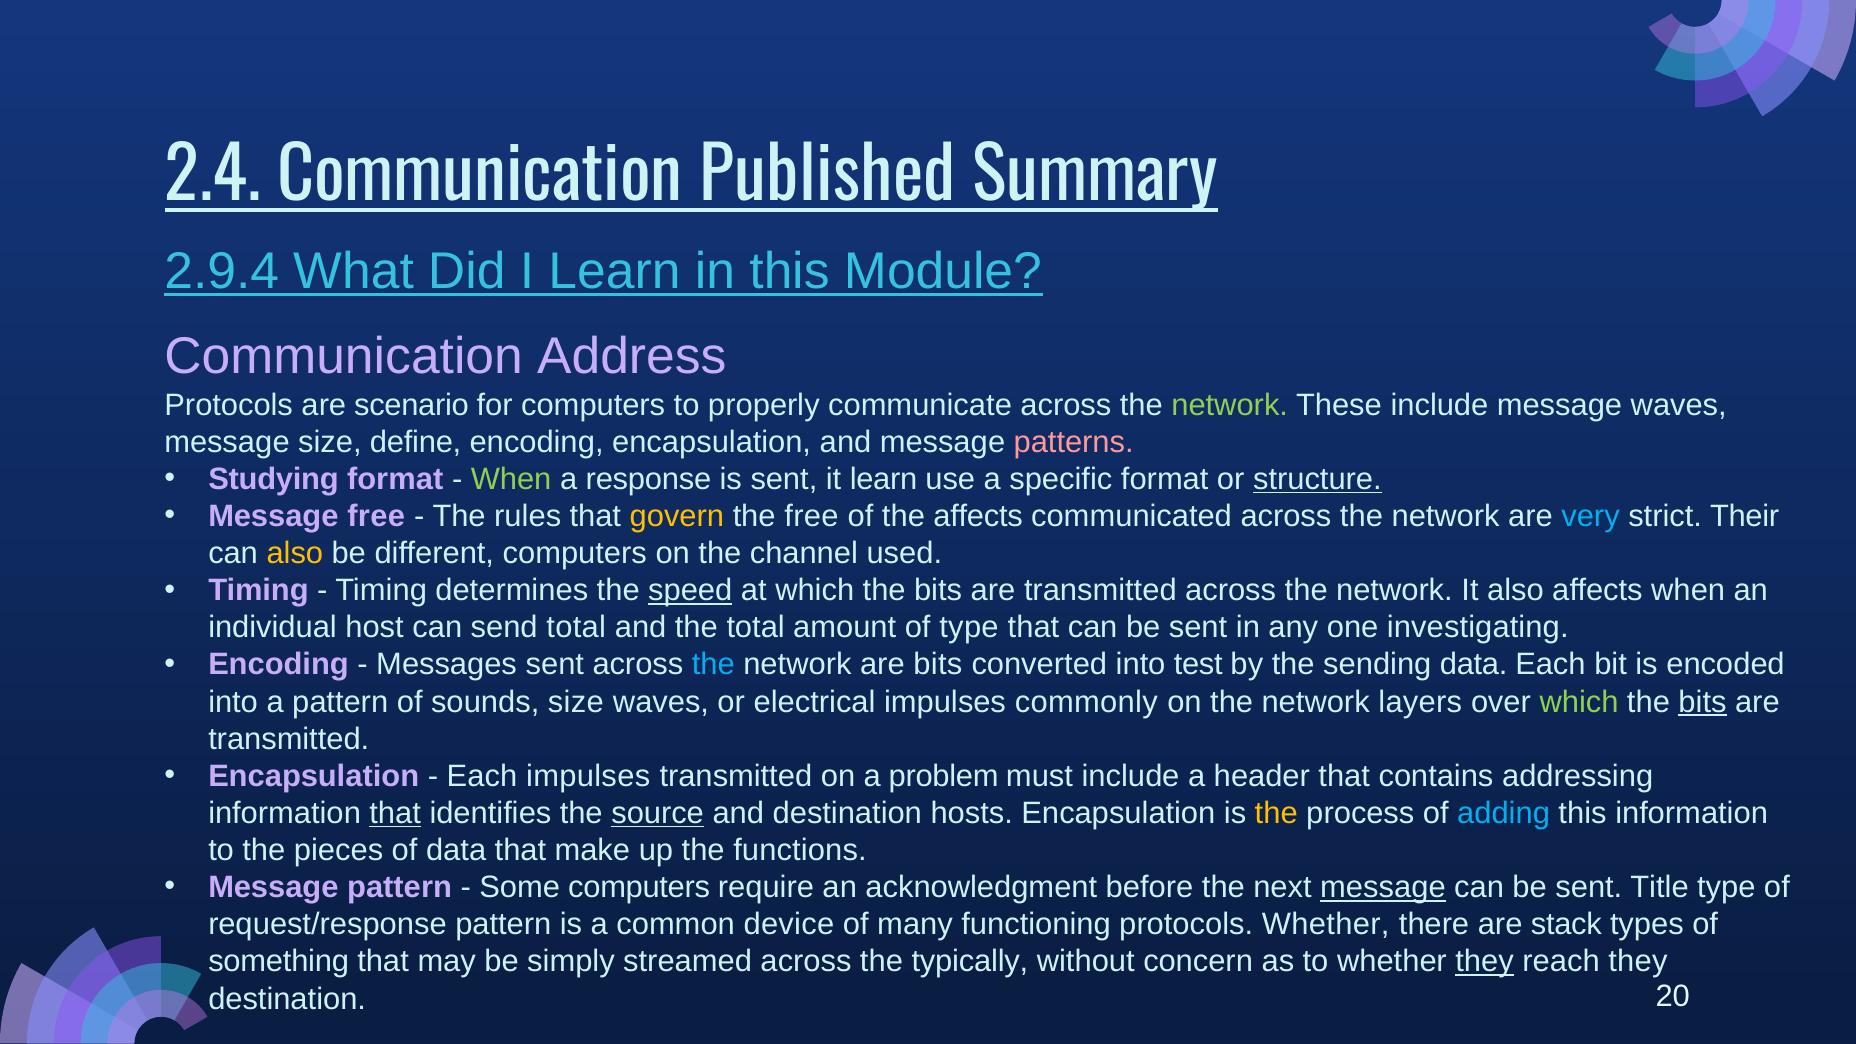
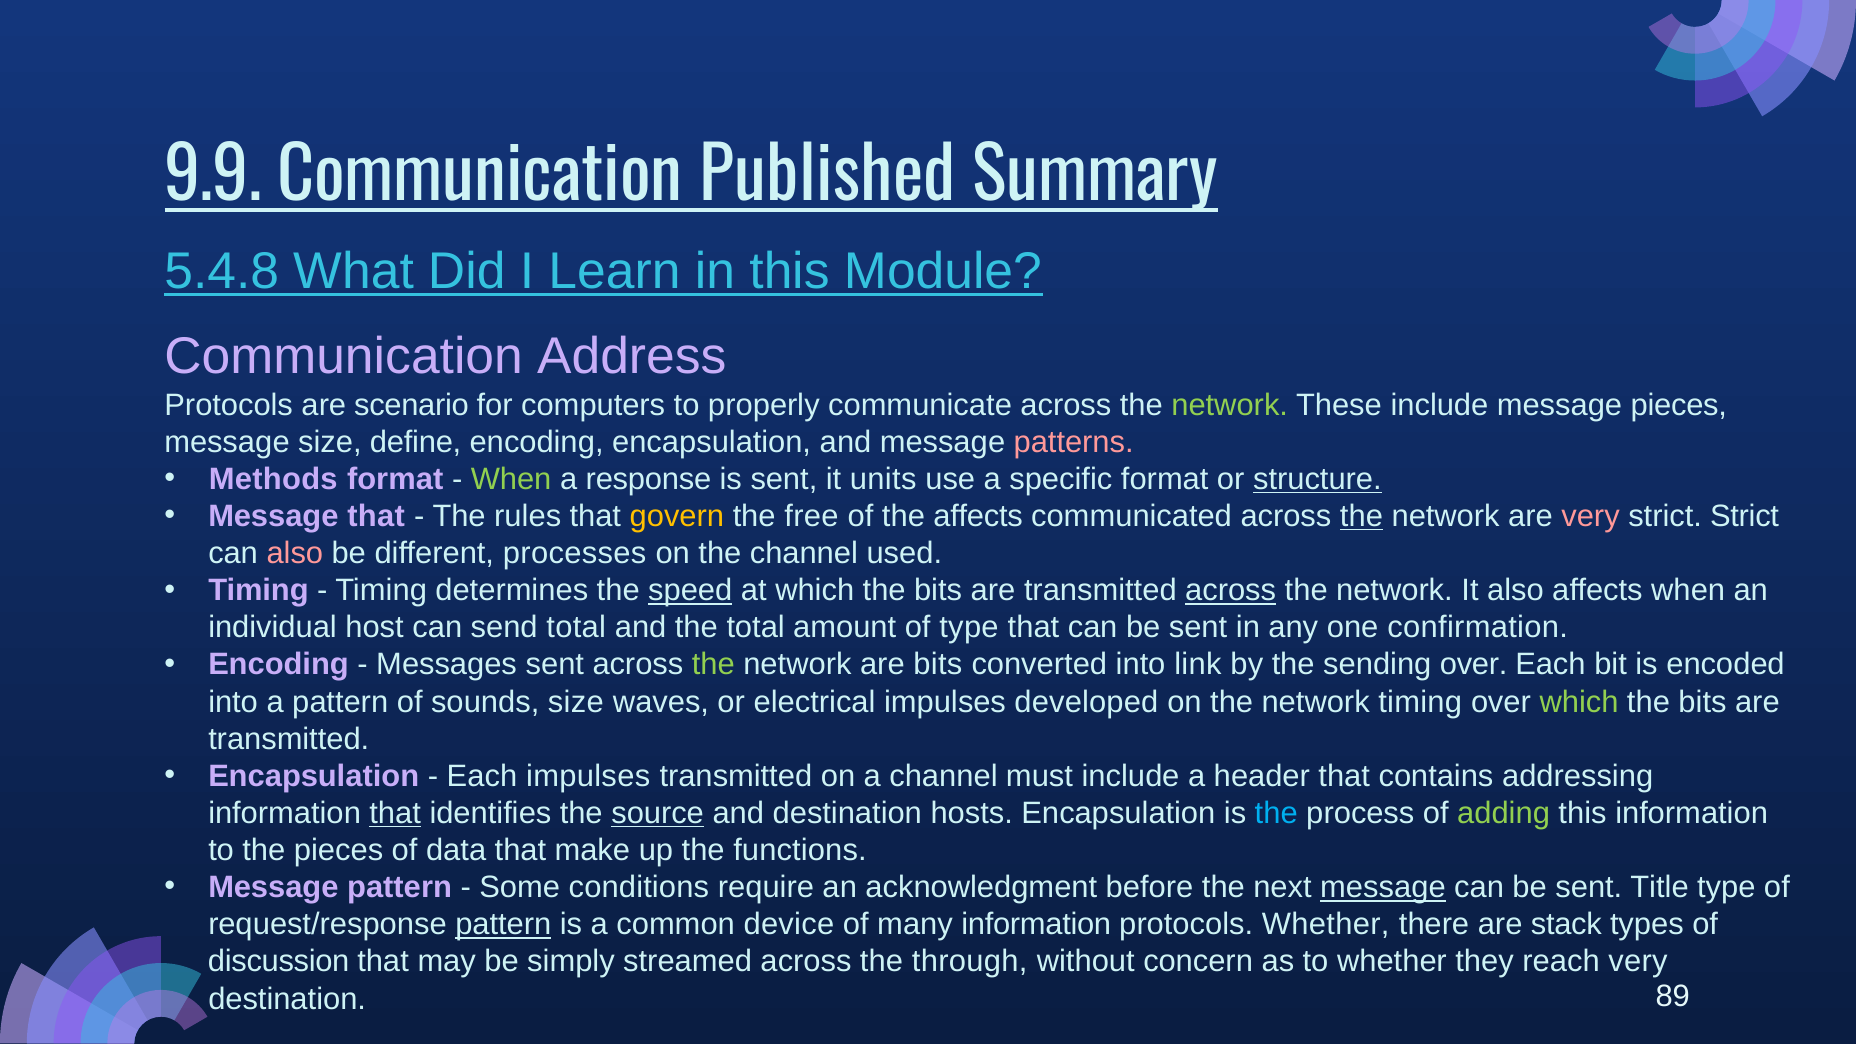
2.4: 2.4 -> 9.9
2.9.4: 2.9.4 -> 5.4.8
message waves: waves -> pieces
Studying: Studying -> Methods
it learn: learn -> units
Message free: free -> that
the at (1362, 516) underline: none -> present
very at (1591, 516) colour: light blue -> pink
strict Their: Their -> Strict
also at (295, 553) colour: yellow -> pink
different computers: computers -> processes
across at (1231, 591) underline: none -> present
investigating: investigating -> confirmation
the at (713, 665) colour: light blue -> light green
test: test -> link
sending data: data -> over
commonly: commonly -> developed
network layers: layers -> timing
bits at (1703, 702) underline: present -> none
a problem: problem -> channel
the at (1276, 813) colour: yellow -> light blue
adding colour: light blue -> light green
Some computers: computers -> conditions
pattern at (503, 925) underline: none -> present
many functioning: functioning -> information
something: something -> discussion
typically: typically -> through
they at (1485, 962) underline: present -> none
reach they: they -> very
20: 20 -> 89
